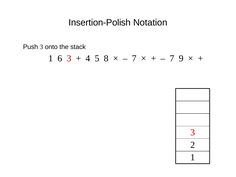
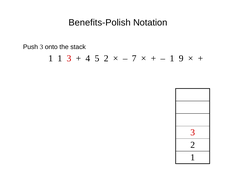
Insertion-Polish: Insertion-Polish -> Benefits-Polish
1 6: 6 -> 1
5 8: 8 -> 2
7 at (172, 58): 7 -> 1
